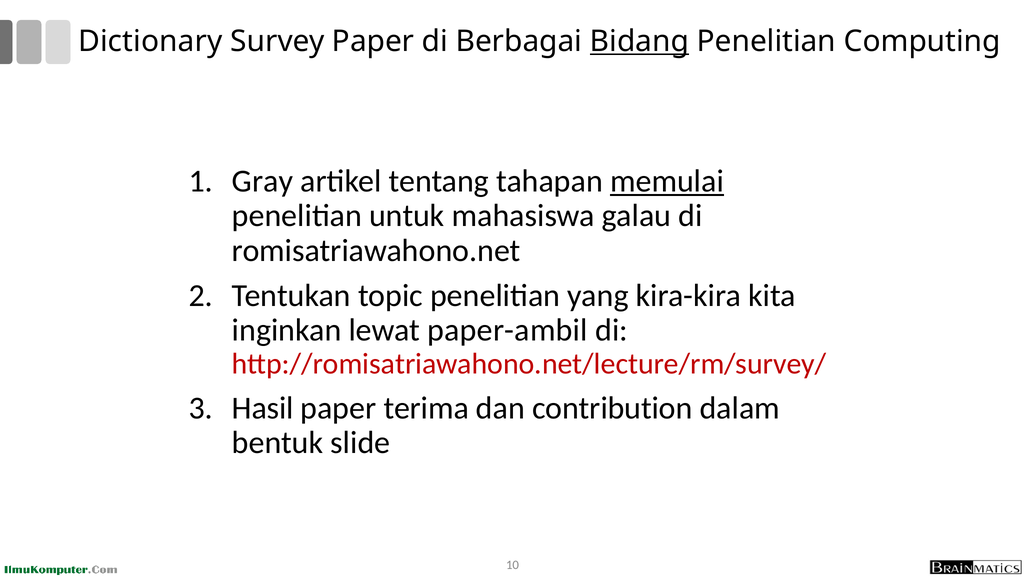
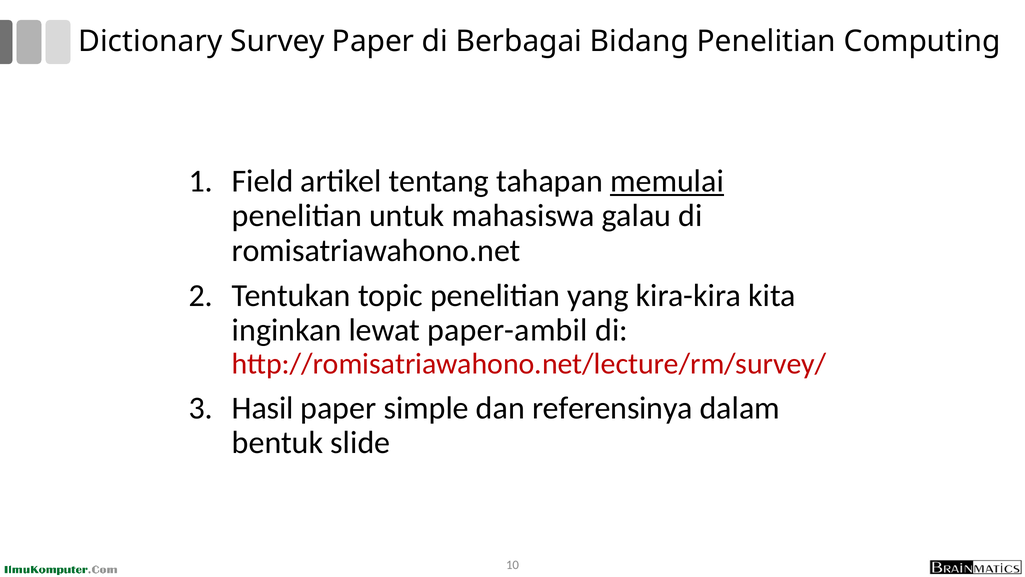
Bidang underline: present -> none
Gray: Gray -> Field
terima: terima -> simple
contribution: contribution -> referensinya
